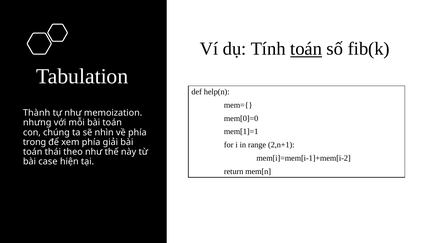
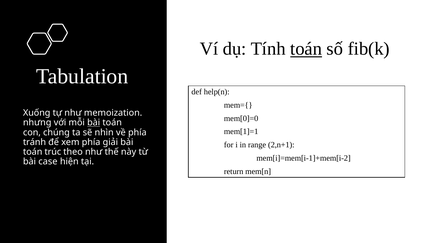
Thành: Thành -> Xuống
bài at (94, 123) underline: none -> present
trong: trong -> tránh
thái: thái -> trúc
